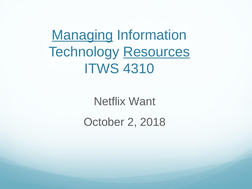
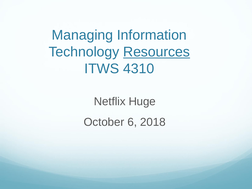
Managing underline: present -> none
Want: Want -> Huge
2: 2 -> 6
